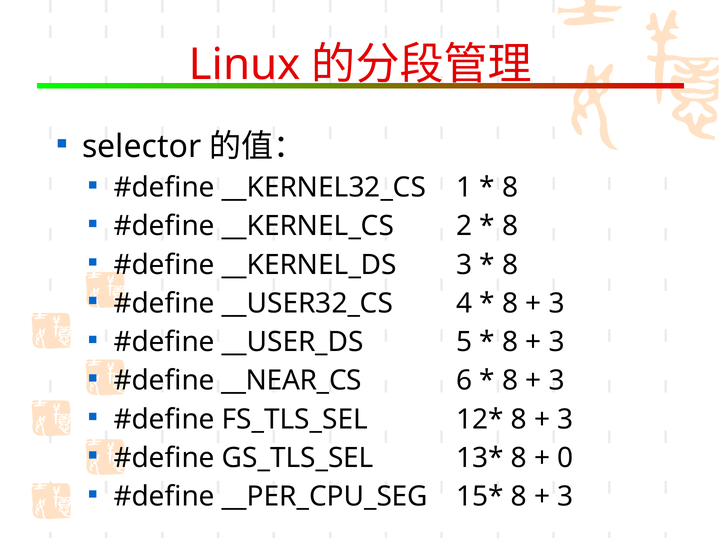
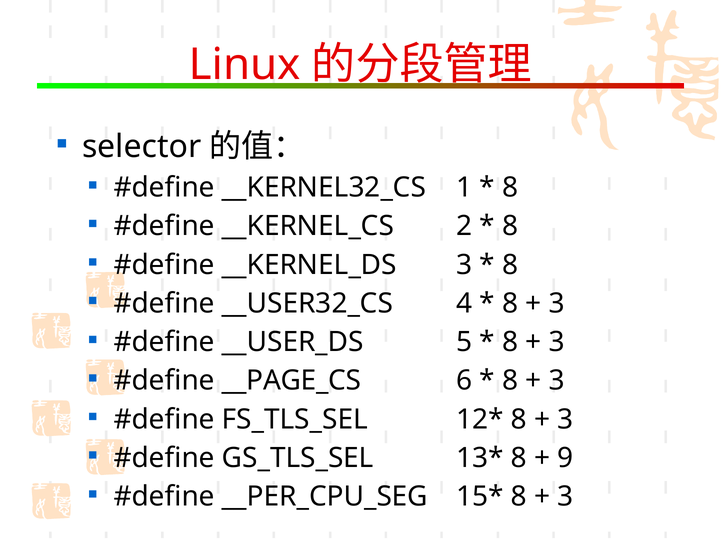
__NEAR_CS: __NEAR_CS -> __PAGE_CS
0: 0 -> 9
